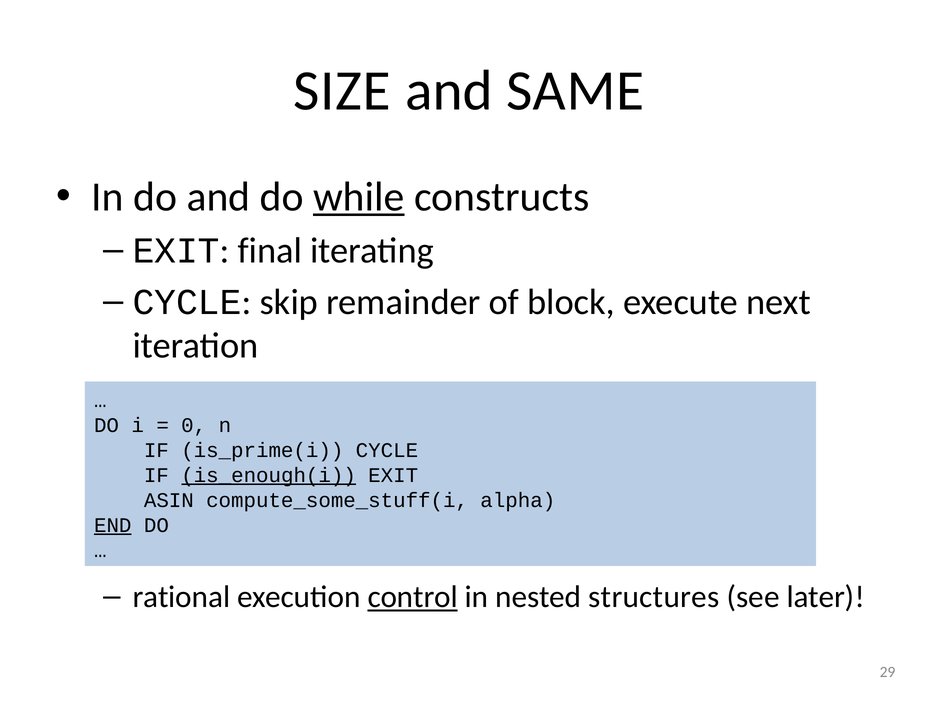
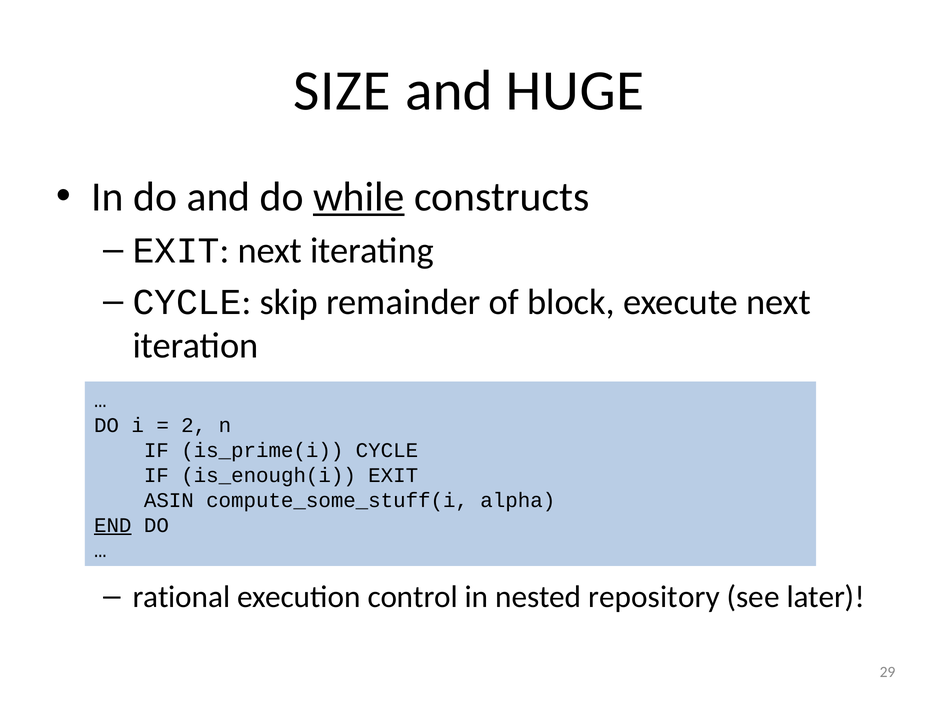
SAME: SAME -> HUGE
EXIT final: final -> next
0: 0 -> 2
is_enough(i underline: present -> none
control underline: present -> none
structures: structures -> repository
